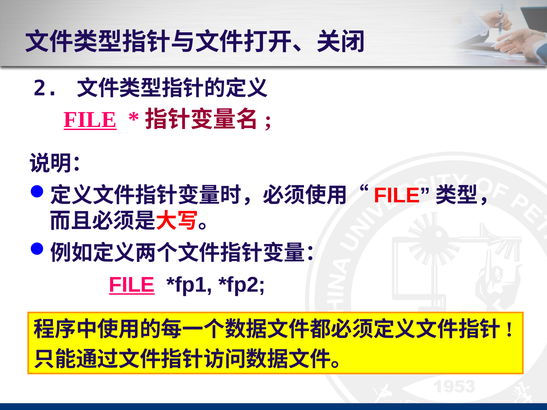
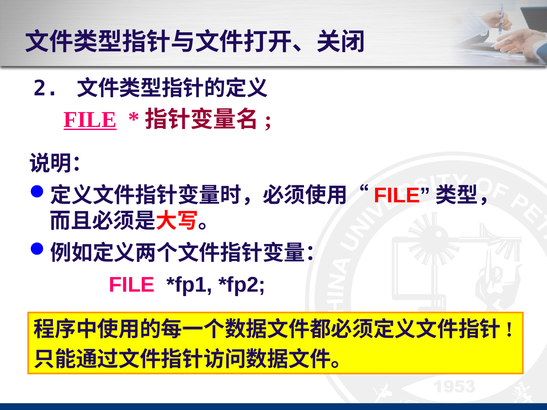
FILE at (132, 285) underline: present -> none
